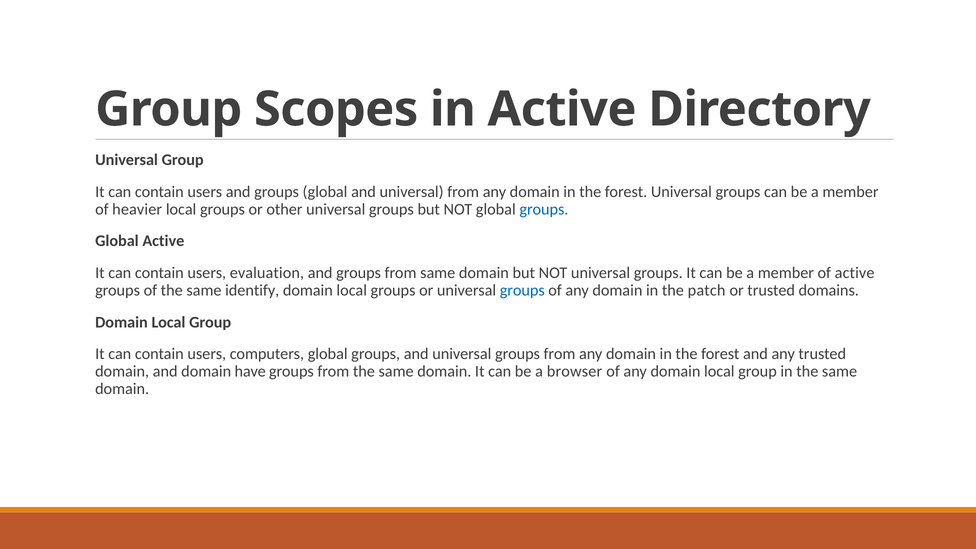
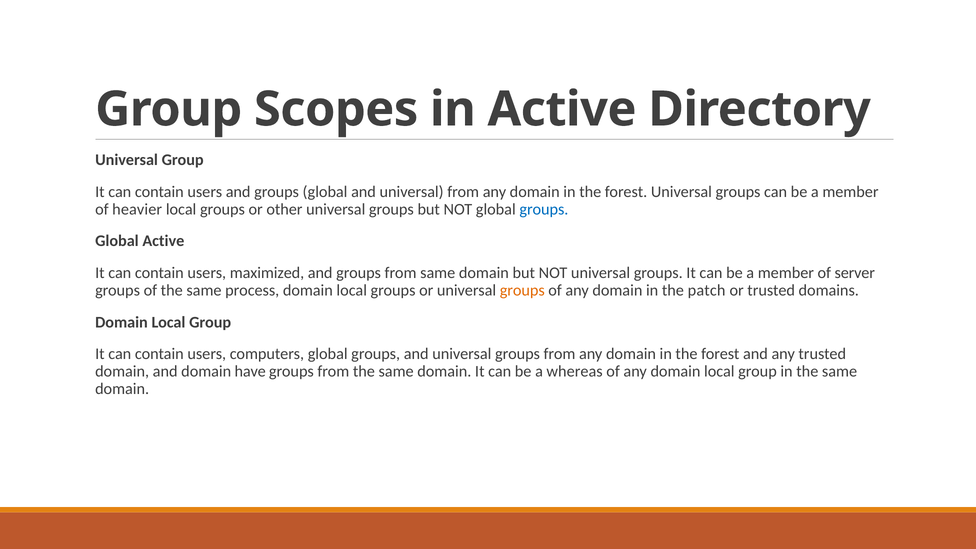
evaluation: evaluation -> maximized
of active: active -> server
identify: identify -> process
groups at (522, 290) colour: blue -> orange
browser: browser -> whereas
